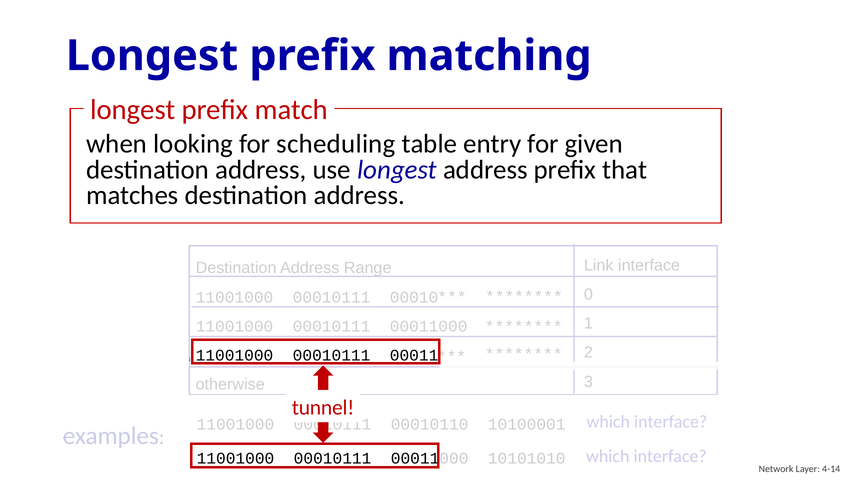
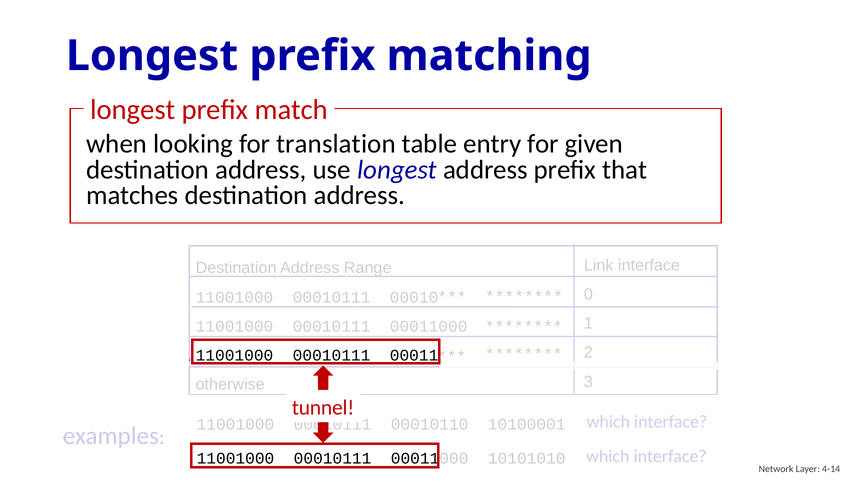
scheduling: scheduling -> translation
